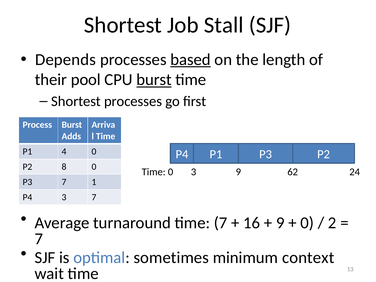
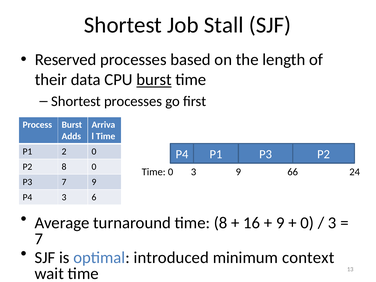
Depends: Depends -> Reserved
based underline: present -> none
pool: pool -> data
4: 4 -> 2
62: 62 -> 66
7 1: 1 -> 9
3 7: 7 -> 6
time 7: 7 -> 8
2 at (332, 223): 2 -> 3
sometimes: sometimes -> introduced
